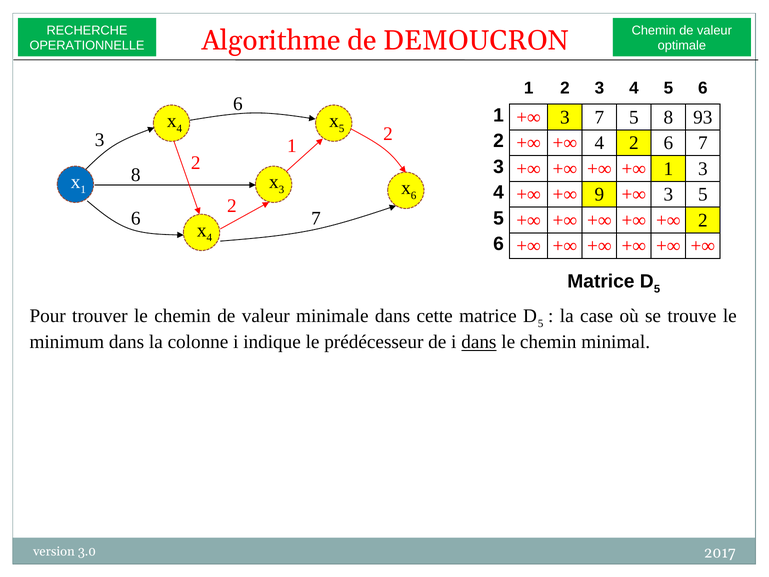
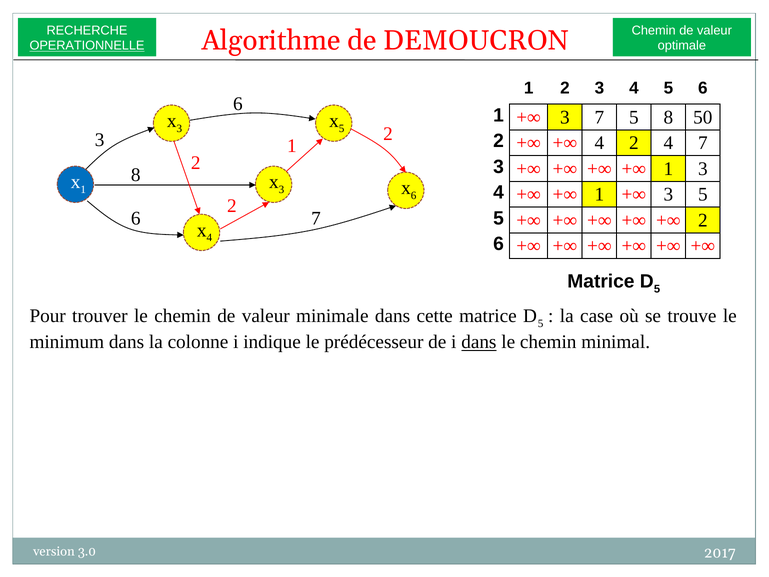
OPERATIONNELLE underline: none -> present
93: 93 -> 50
4 at (179, 128): 4 -> 3
4 2 6: 6 -> 4
9 at (599, 194): 9 -> 1
